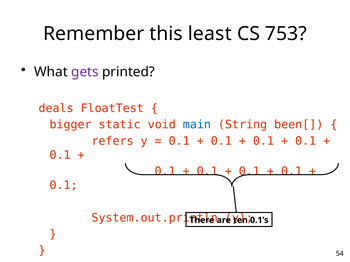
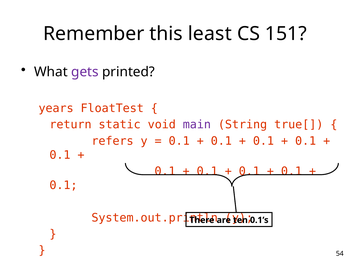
753: 753 -> 151
deals: deals -> years
bigger: bigger -> return
main colour: blue -> purple
been[: been[ -> true[
